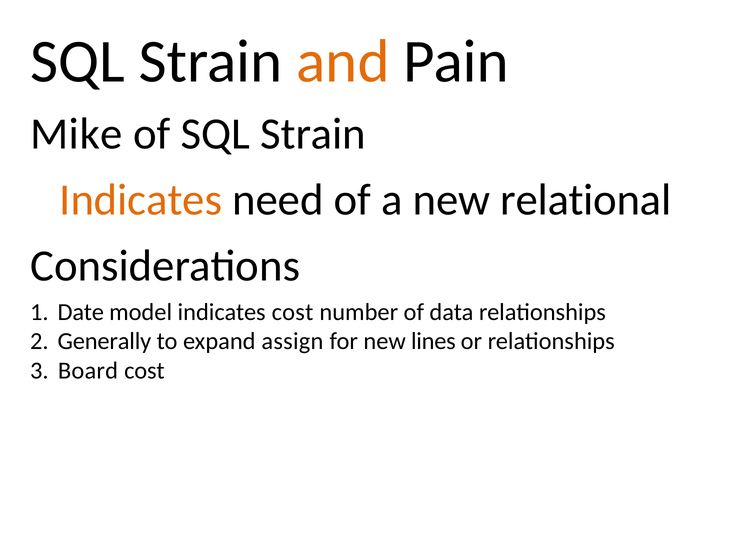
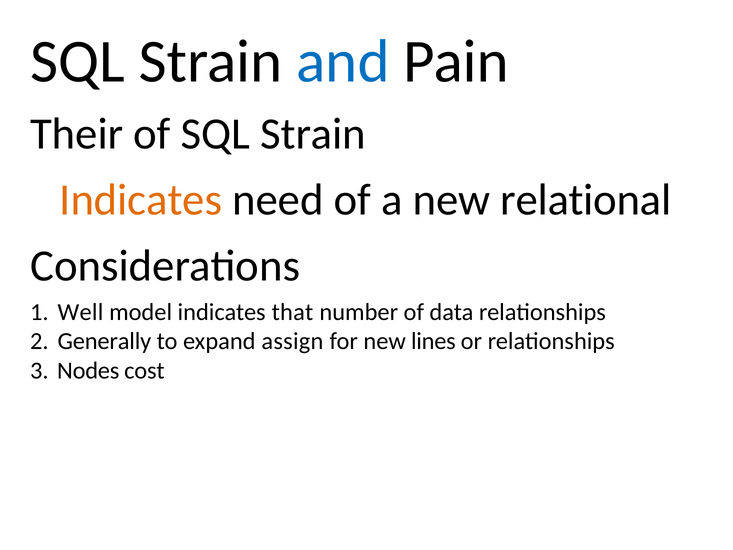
and colour: orange -> blue
Mike: Mike -> Their
Date: Date -> Well
indicates cost: cost -> that
Board: Board -> Nodes
